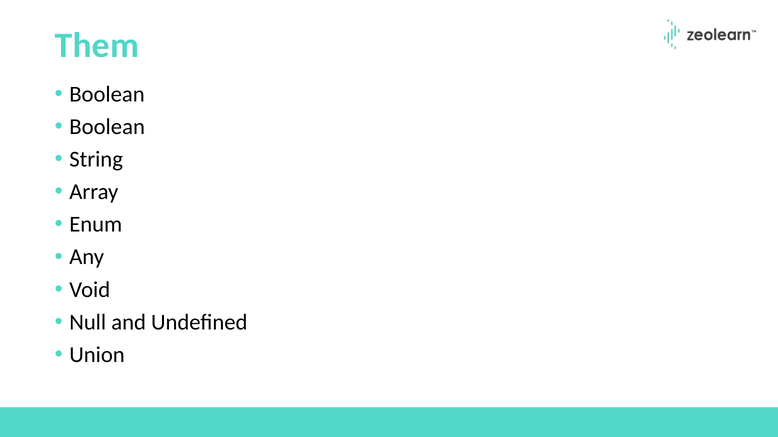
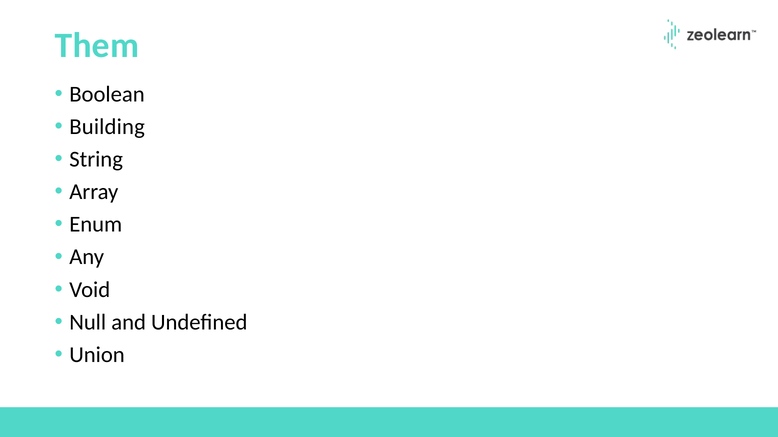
Boolean at (107, 127): Boolean -> Building
